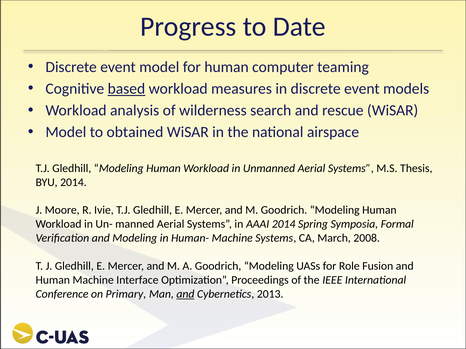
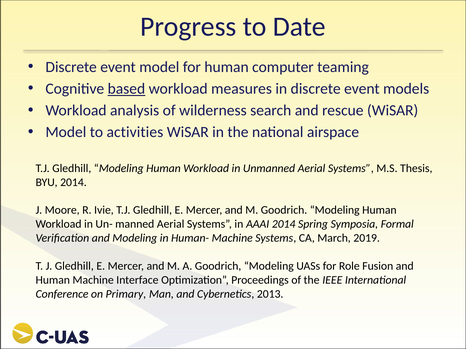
obtained: obtained -> activities
2008: 2008 -> 2019
and at (185, 294) underline: present -> none
